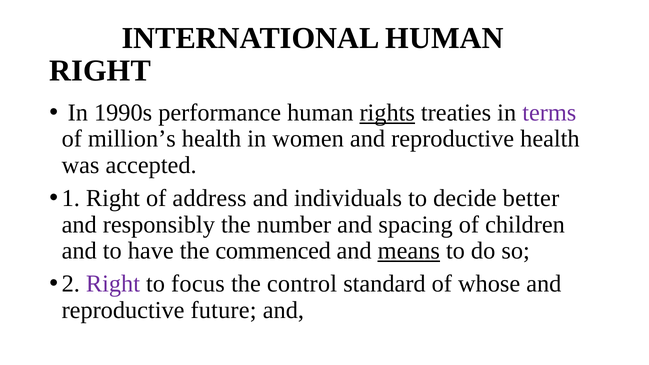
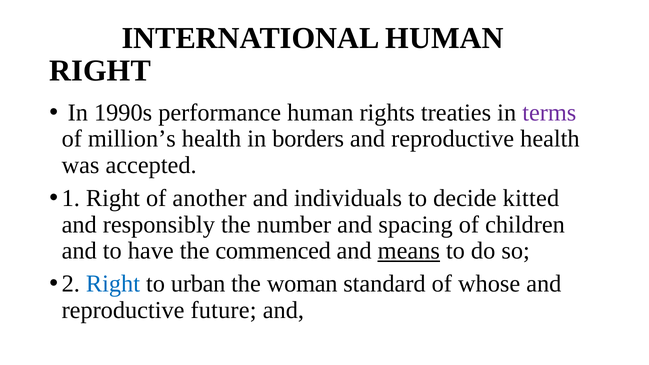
rights underline: present -> none
women: women -> borders
address: address -> another
better: better -> kitted
Right at (113, 284) colour: purple -> blue
focus: focus -> urban
control: control -> woman
